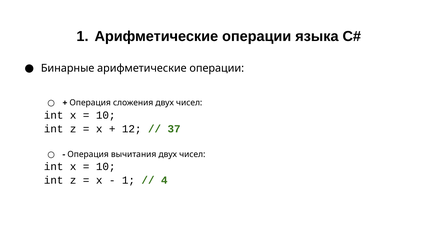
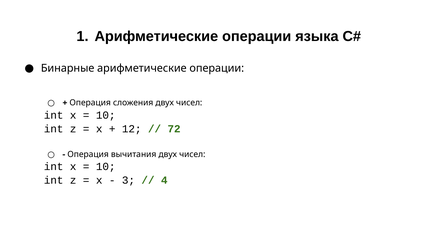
37: 37 -> 72
1 at (128, 180): 1 -> 3
